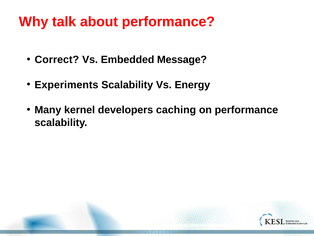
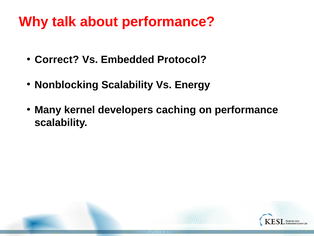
Message: Message -> Protocol
Experiments: Experiments -> Nonblocking
